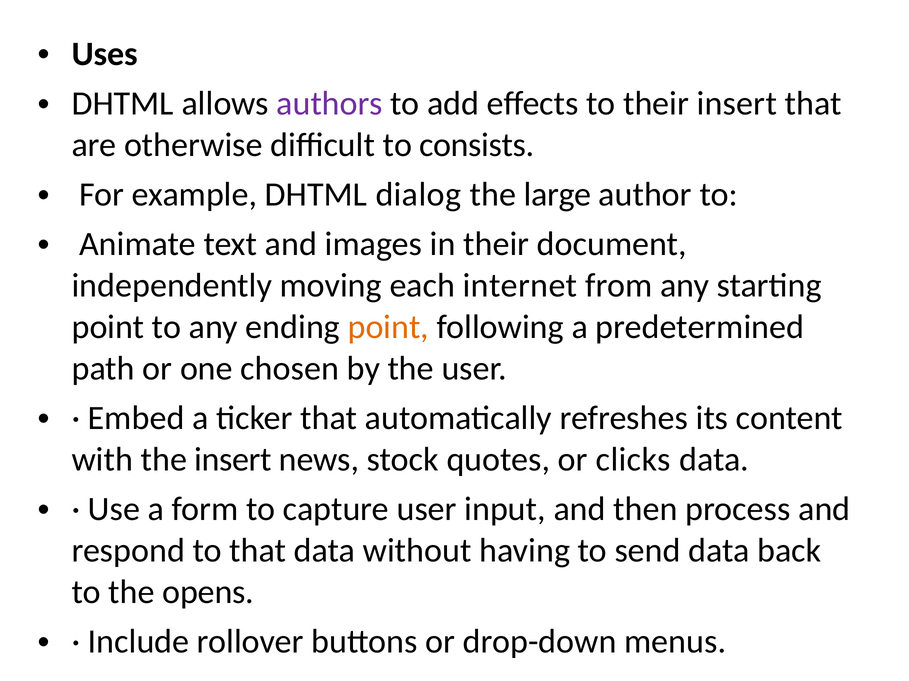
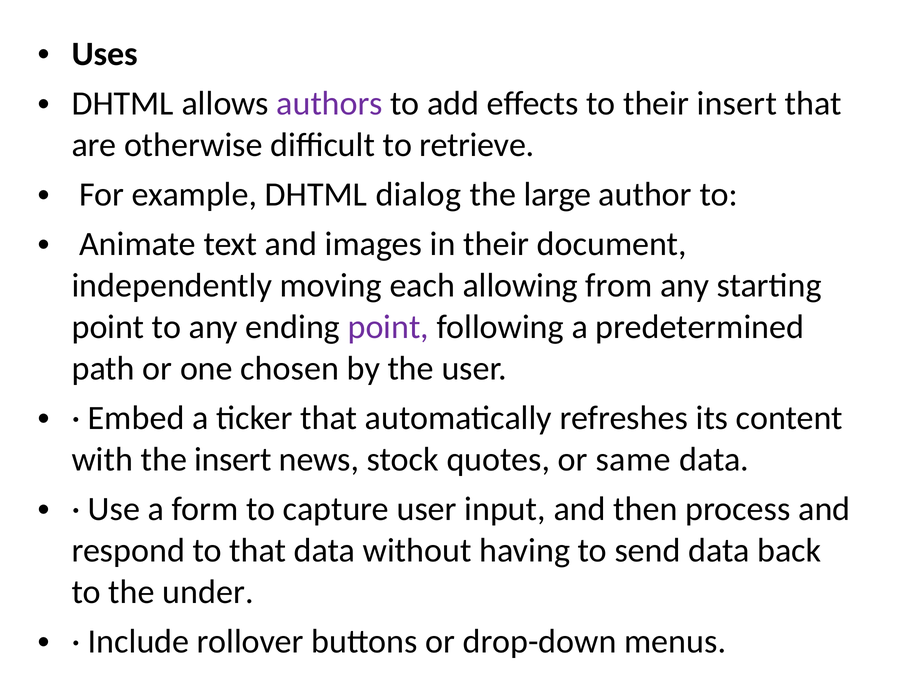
consists: consists -> retrieve
internet: internet -> allowing
point at (388, 327) colour: orange -> purple
clicks: clicks -> same
opens: opens -> under
